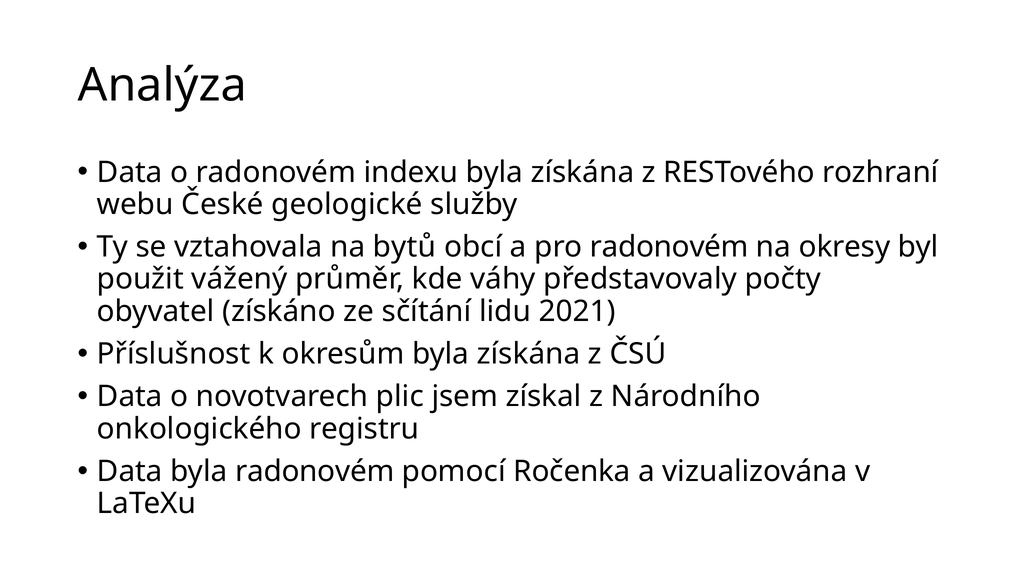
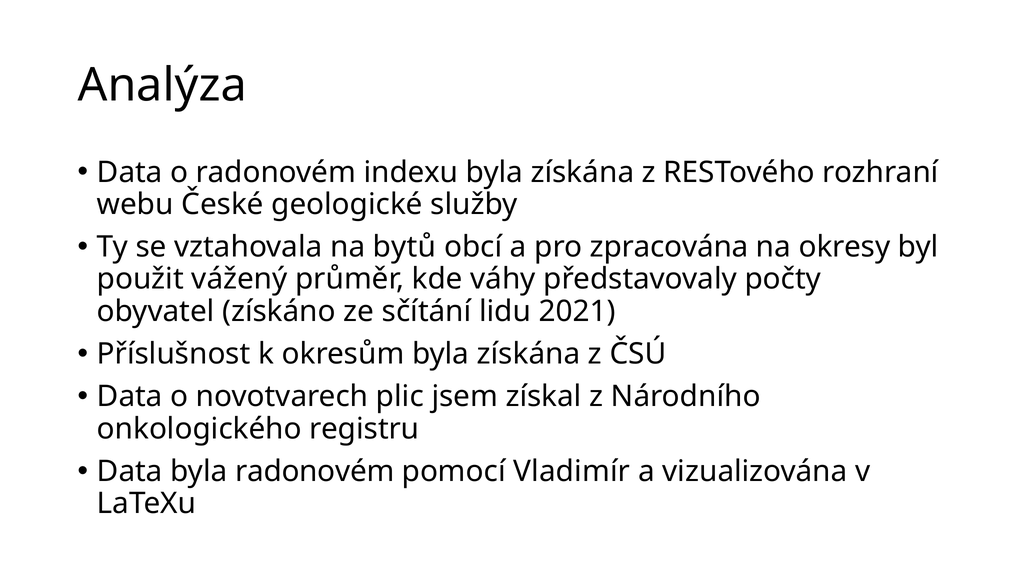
pro radonovém: radonovém -> zpracována
Ročenka: Ročenka -> Vladimír
